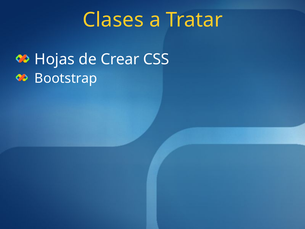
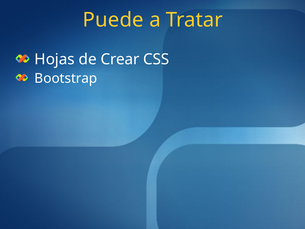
Clases: Clases -> Puede
